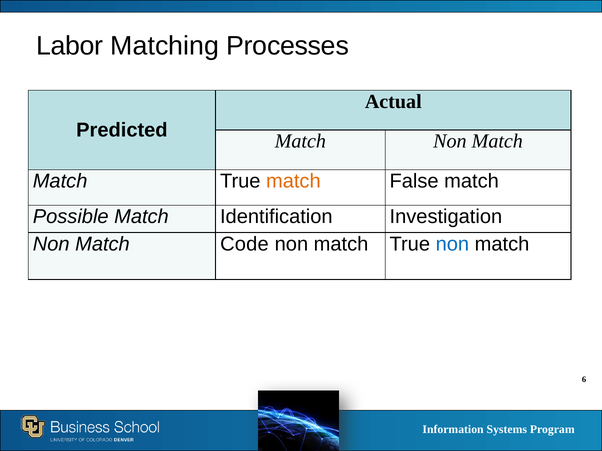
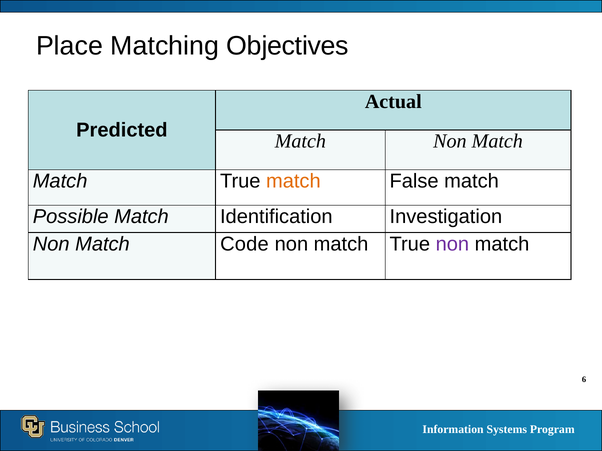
Labor: Labor -> Place
Processes: Processes -> Objectives
non at (452, 244) colour: blue -> purple
